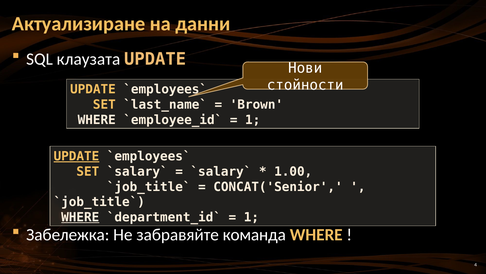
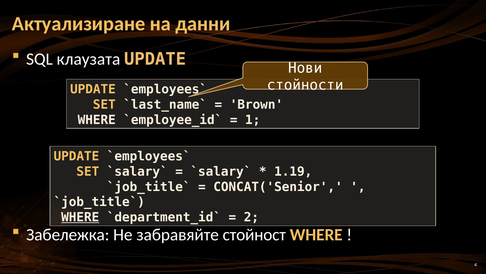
UPDATE at (76, 156) underline: present -> none
1.00: 1.00 -> 1.19
1 at (251, 217): 1 -> 2
команда: команда -> стойност
